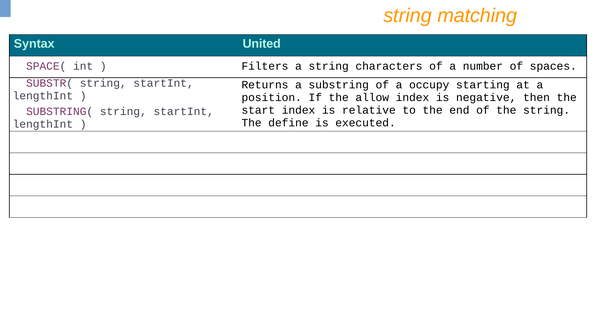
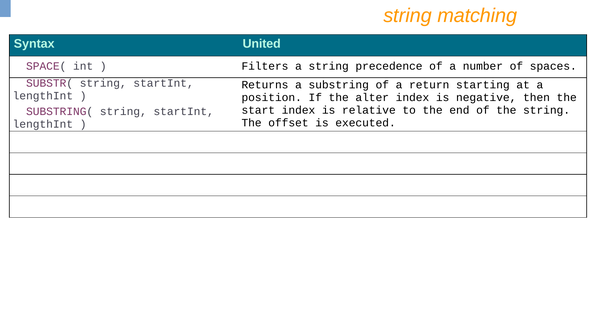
characters: characters -> precedence
occupy: occupy -> return
allow: allow -> alter
define: define -> offset
